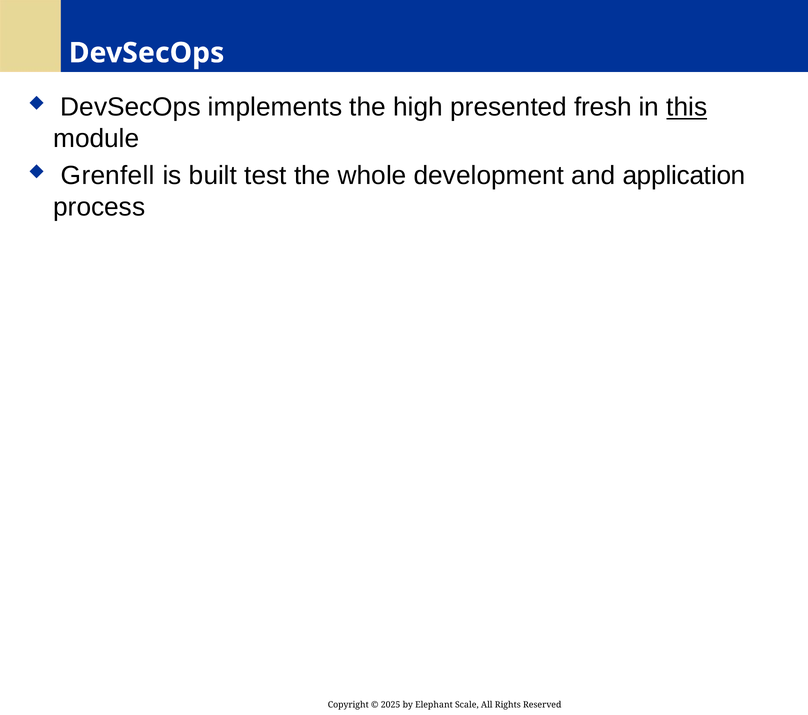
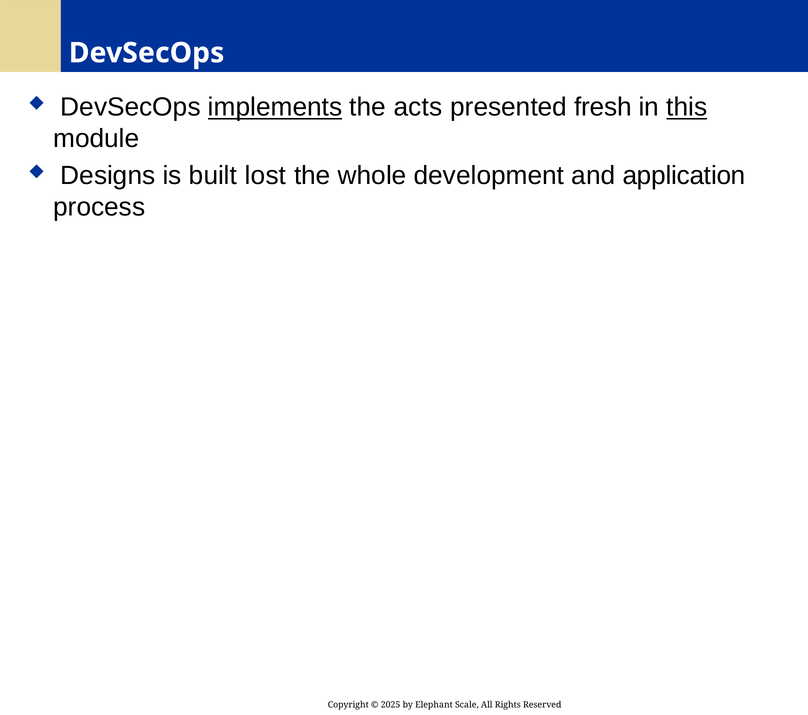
implements underline: none -> present
high: high -> acts
Grenfell: Grenfell -> Designs
test: test -> lost
